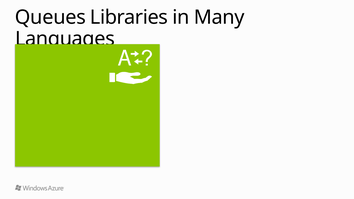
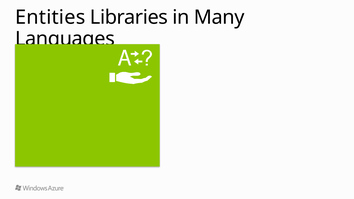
Queues: Queues -> Entities
